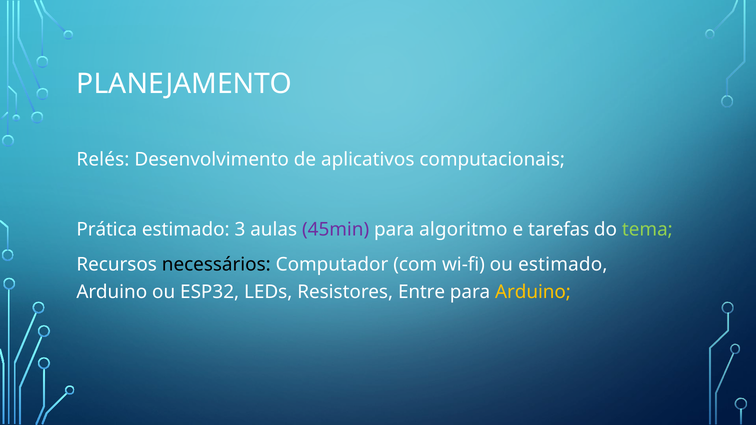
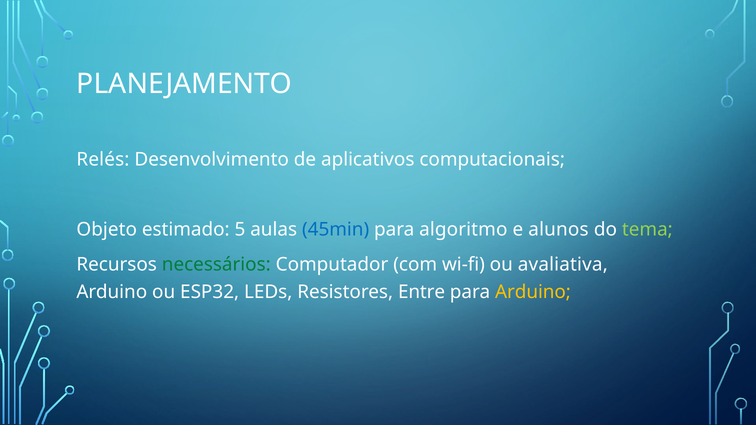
Prática: Prática -> Objeto
3: 3 -> 5
45min colour: purple -> blue
tarefas: tarefas -> alunos
necessários colour: black -> green
ou estimado: estimado -> avaliativa
